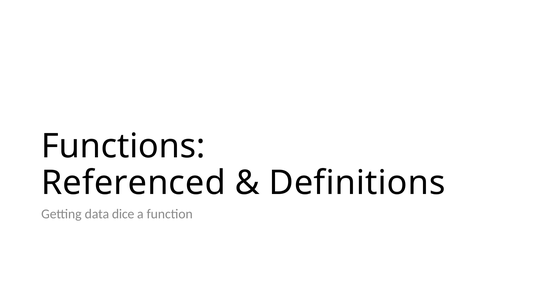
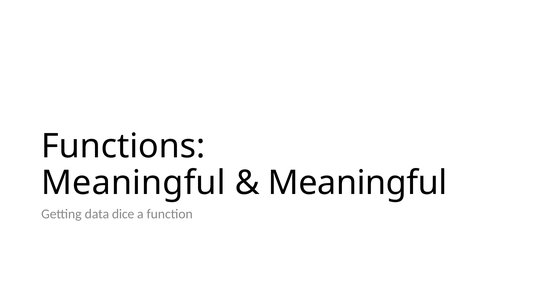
Referenced at (133, 183): Referenced -> Meaningful
Definitions at (357, 183): Definitions -> Meaningful
